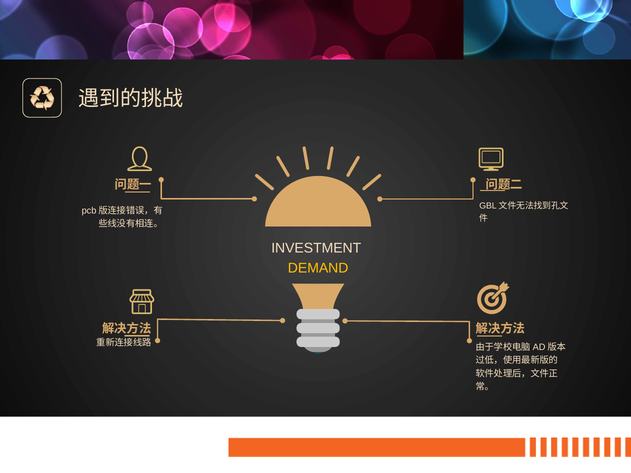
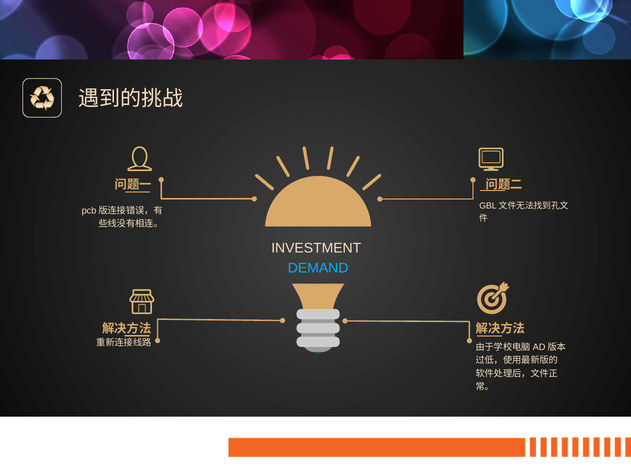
DEMAND colour: yellow -> light blue
